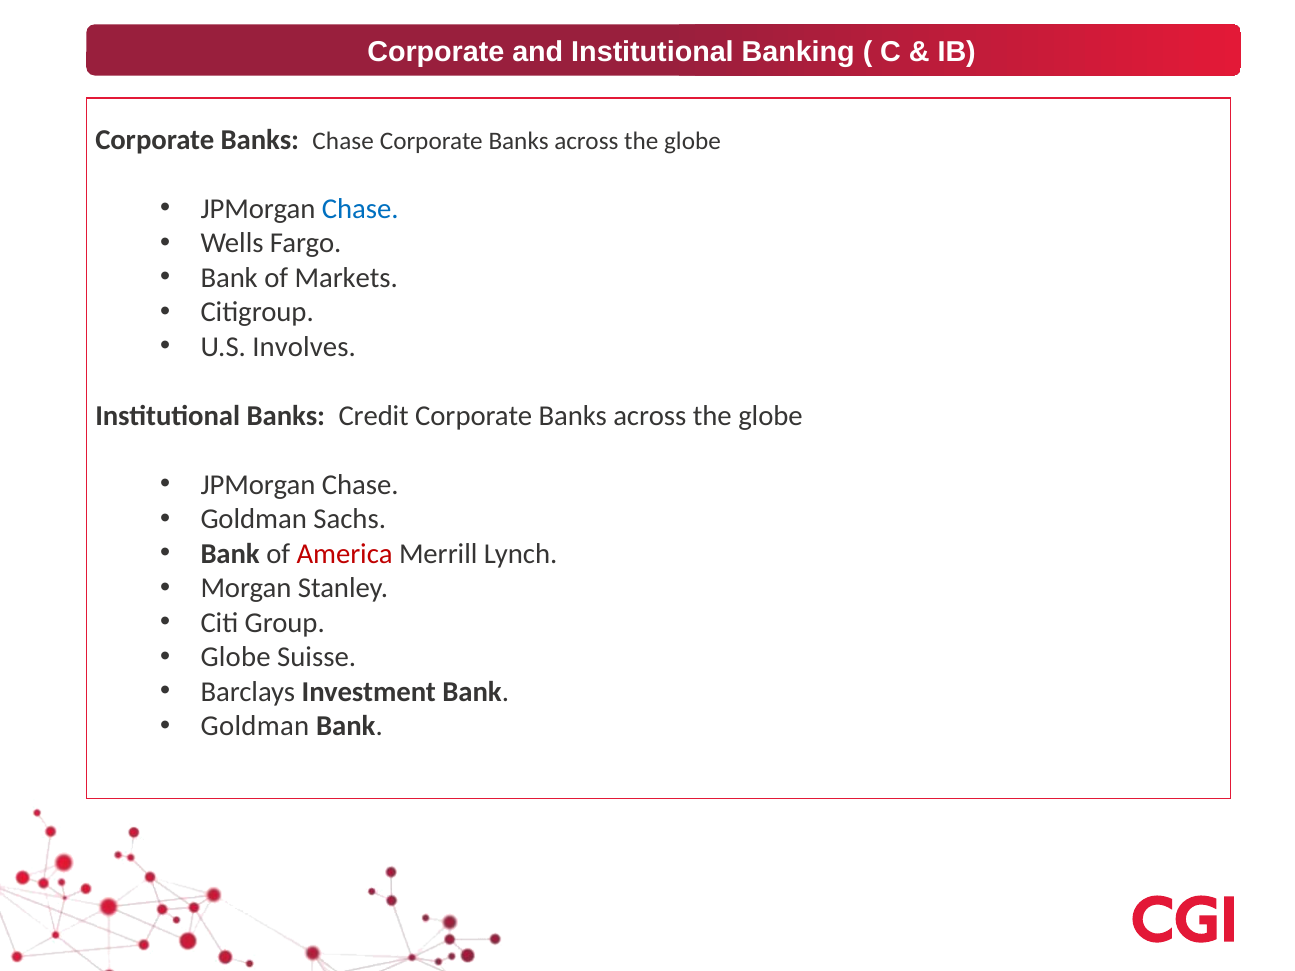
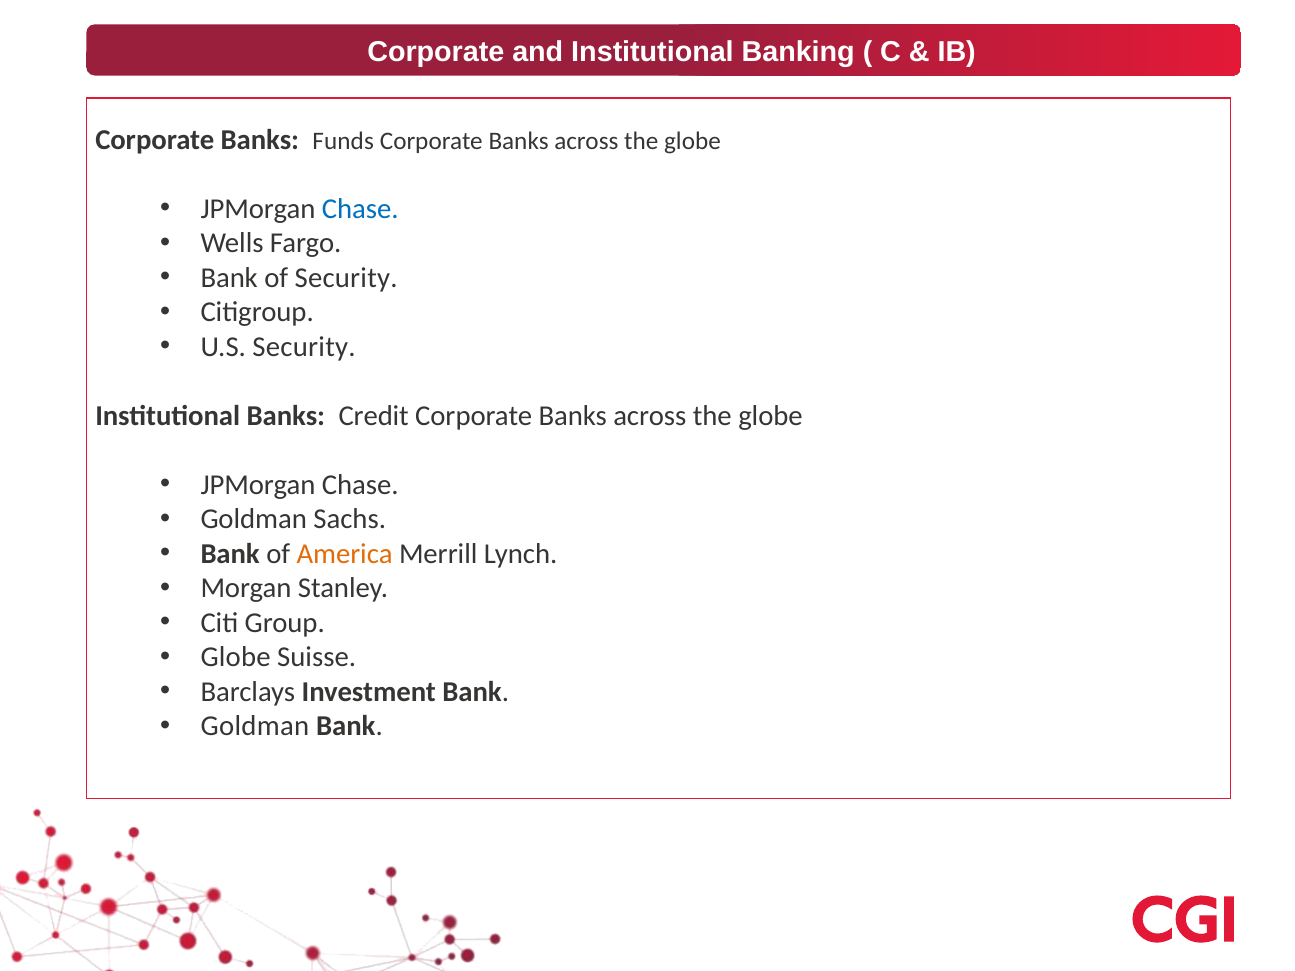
Banks Chase: Chase -> Funds
of Markets: Markets -> Security
U.S Involves: Involves -> Security
America colour: red -> orange
